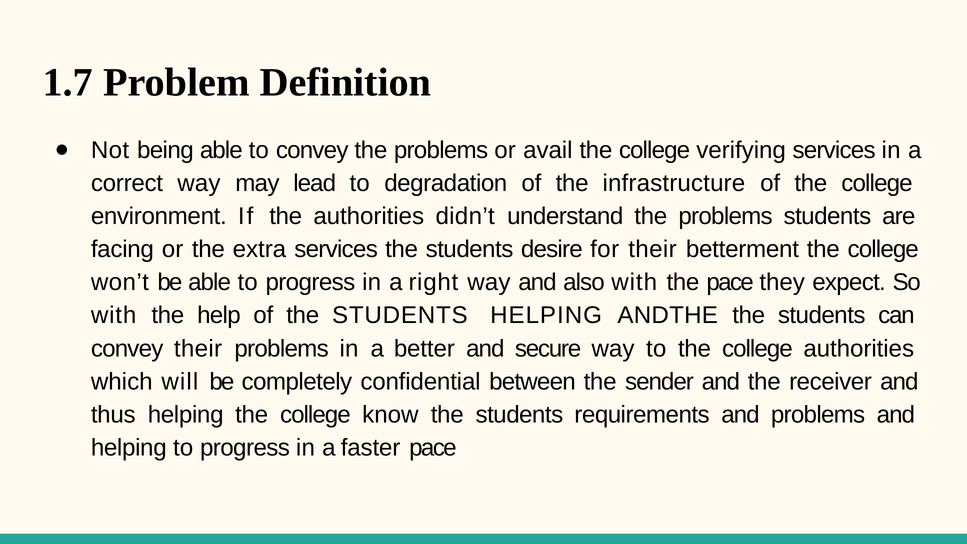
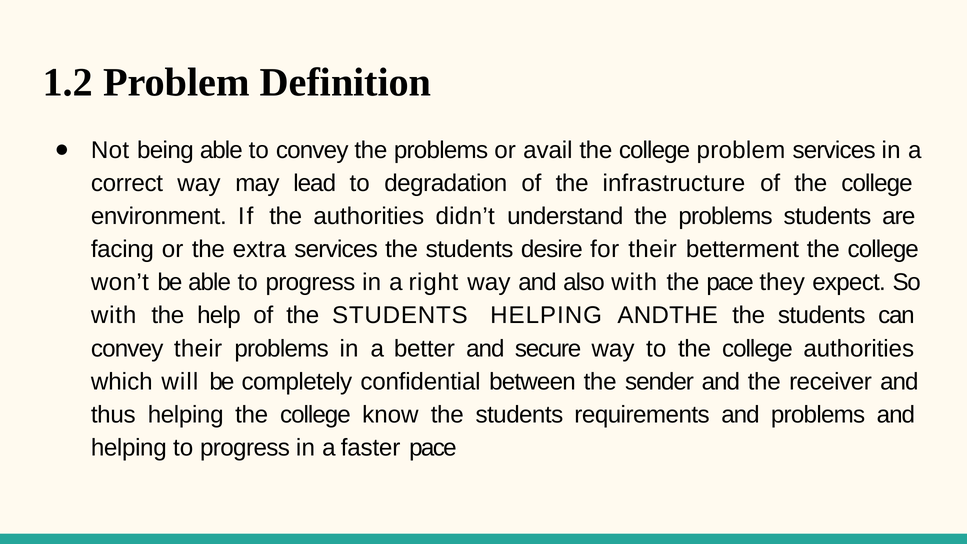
1.7: 1.7 -> 1.2
college verifying: verifying -> problem
